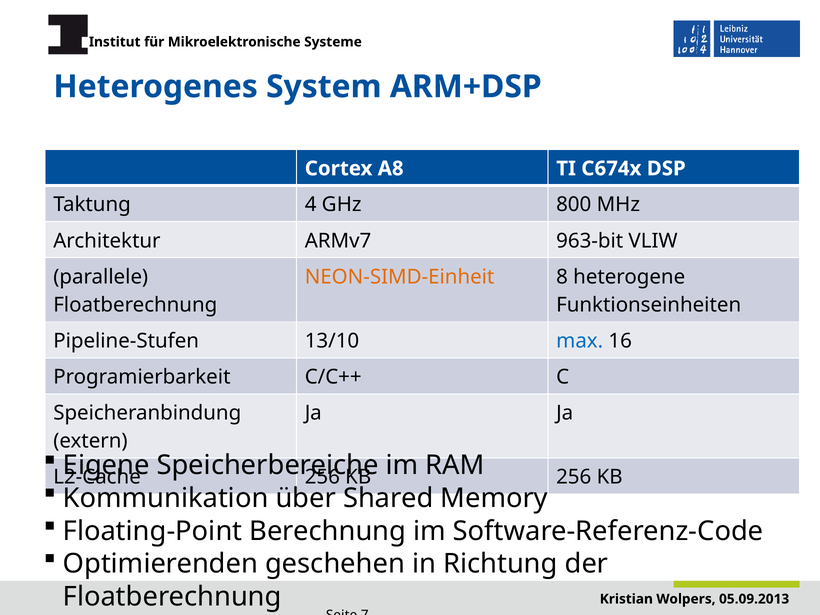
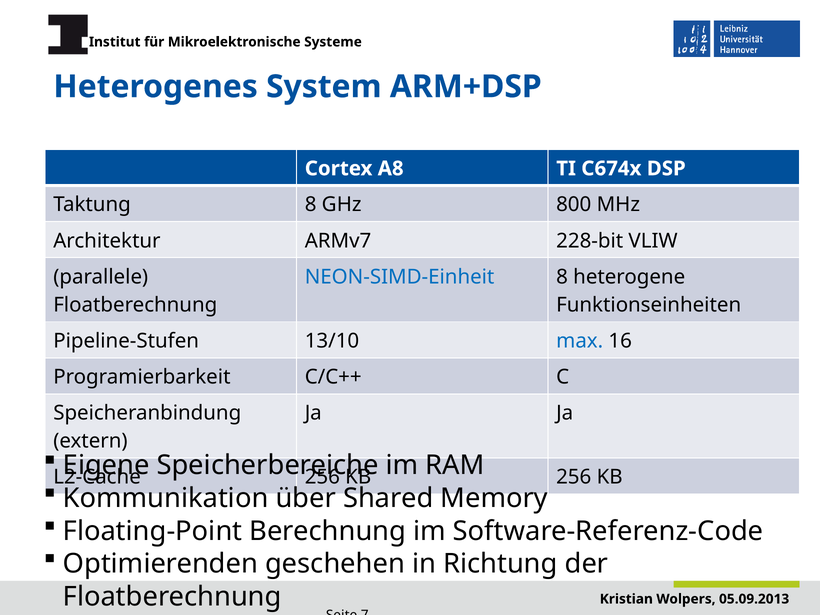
Taktung 4: 4 -> 8
963-bit: 963-bit -> 228-bit
NEON-SIMD-Einheit colour: orange -> blue
